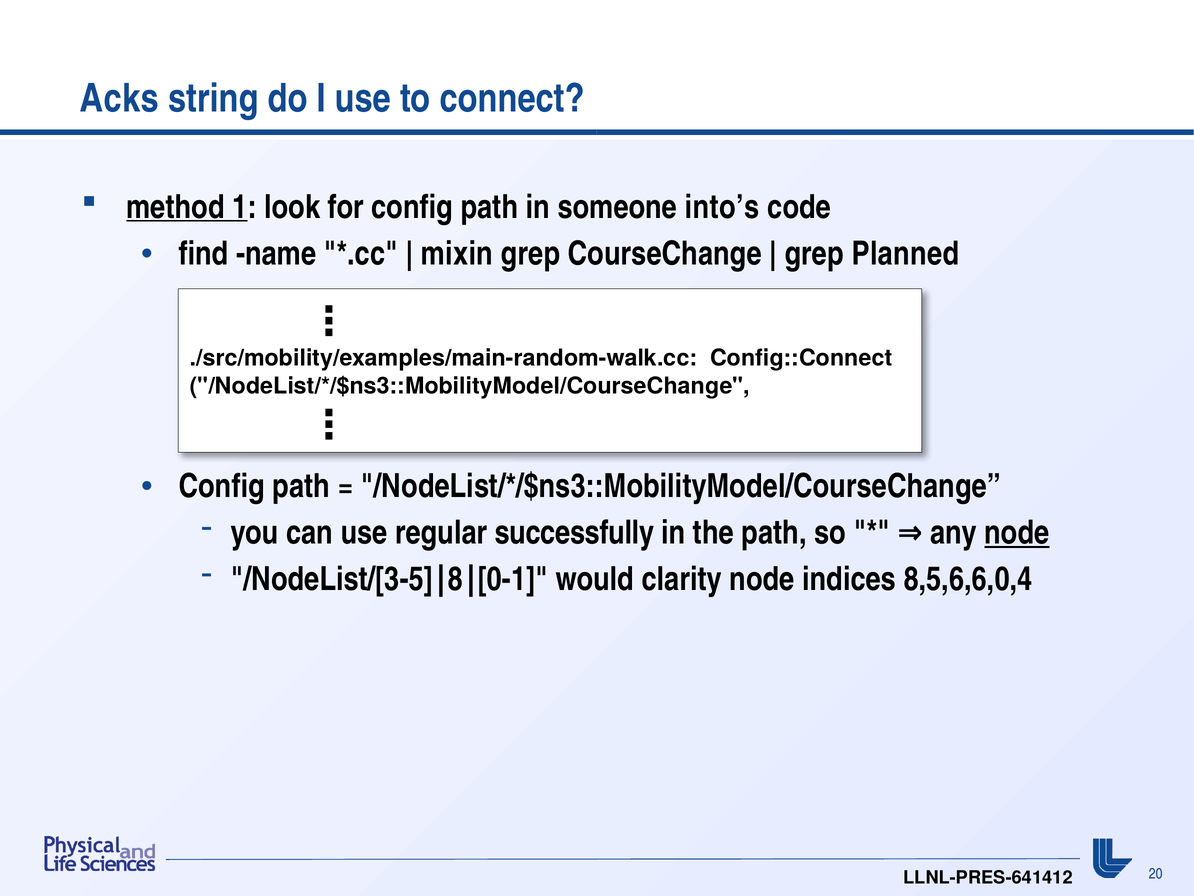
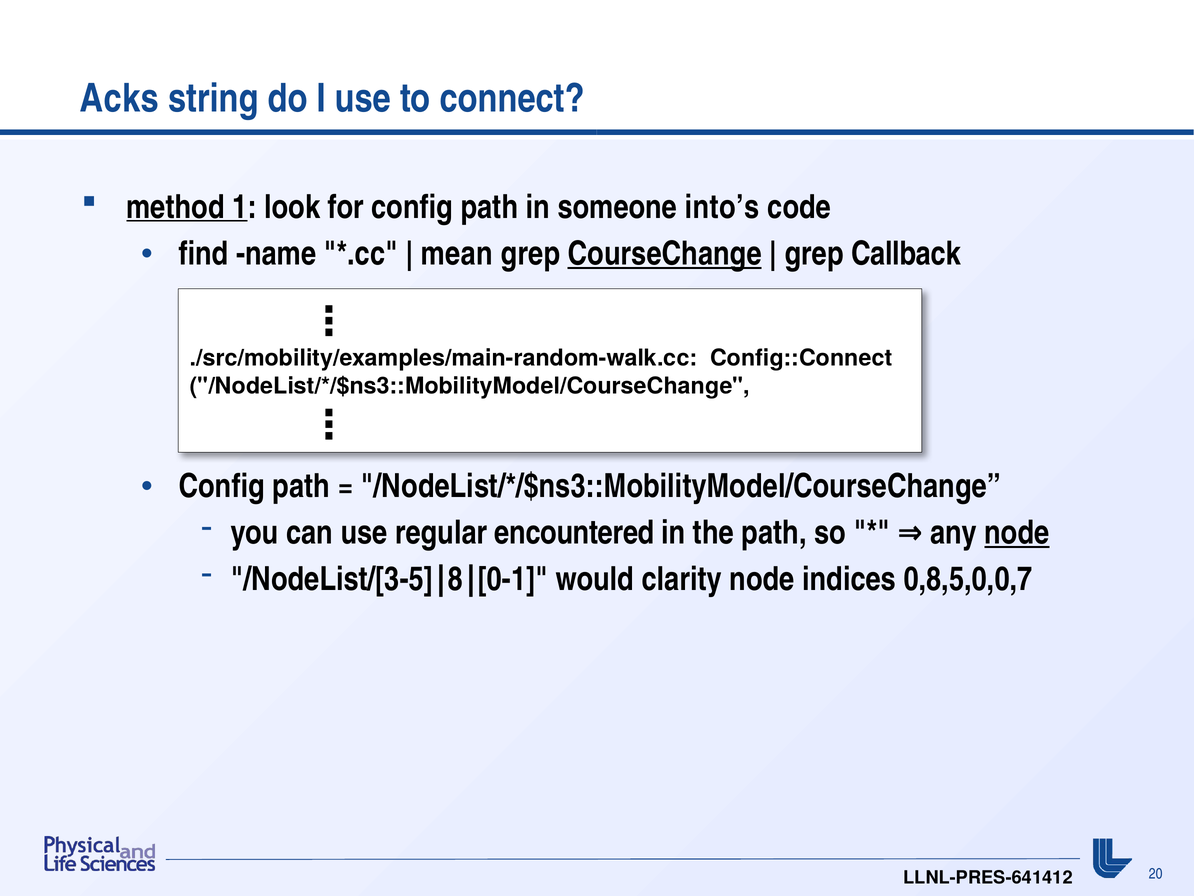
mixin: mixin -> mean
CourseChange underline: none -> present
Planned: Planned -> Callback
successfully: successfully -> encountered
8,5,6,6,0,4: 8,5,6,6,0,4 -> 0,8,5,0,0,7
